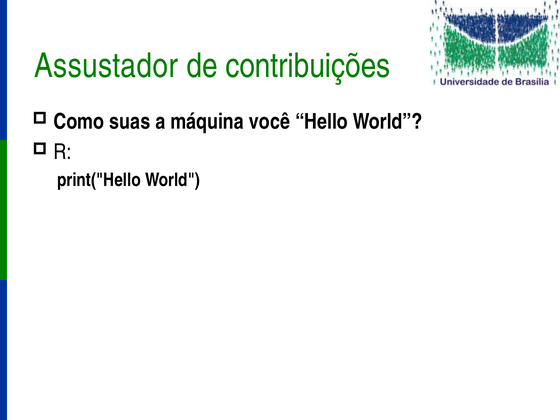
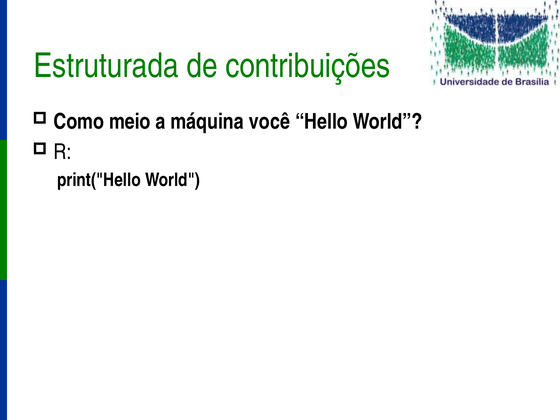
Assustador: Assustador -> Estruturada
suas: suas -> meio
